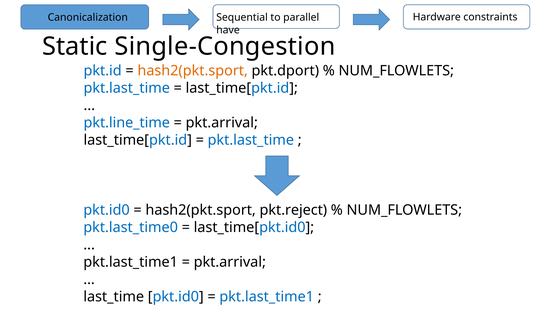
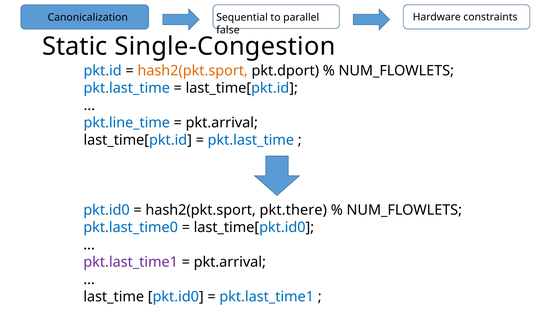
have: have -> false
pkt.reject: pkt.reject -> pkt.there
pkt.last_time1 at (131, 262) colour: black -> purple
